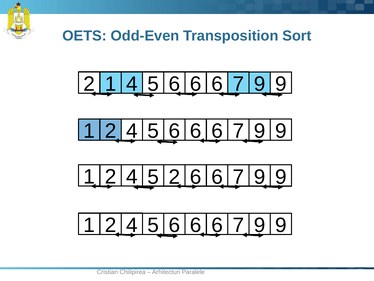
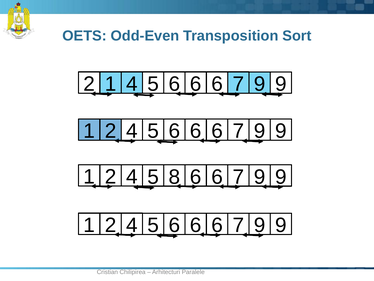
5 2: 2 -> 8
